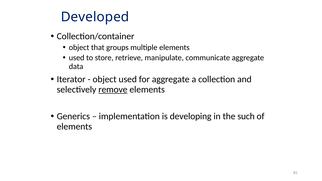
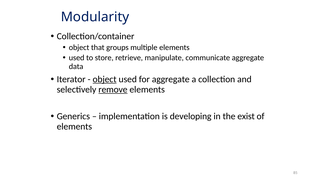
Developed: Developed -> Modularity
object at (105, 79) underline: none -> present
such: such -> exist
